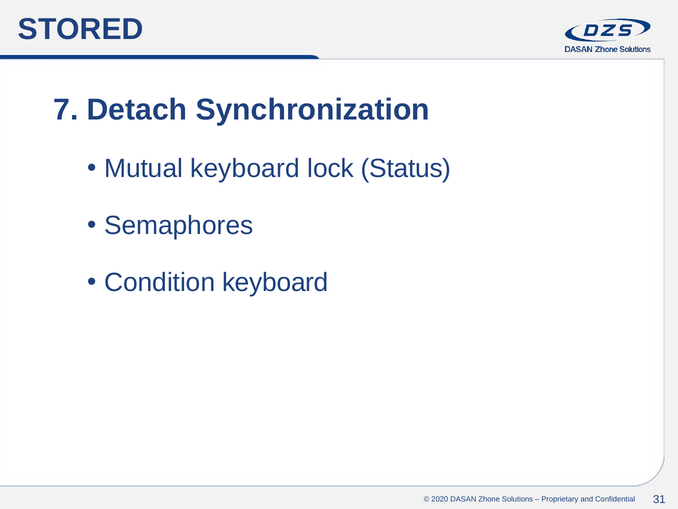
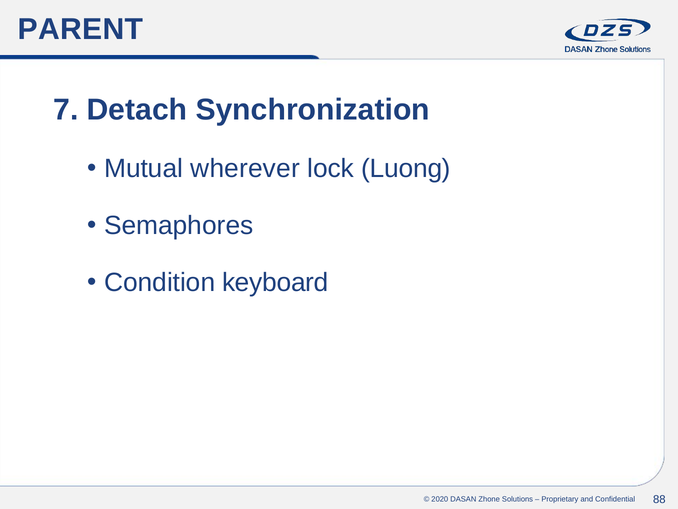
STORED: STORED -> PARENT
Mutual keyboard: keyboard -> wherever
Status: Status -> Luong
31: 31 -> 88
